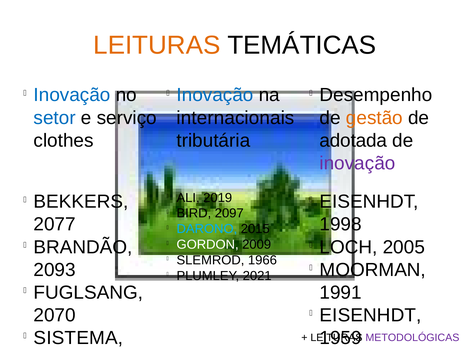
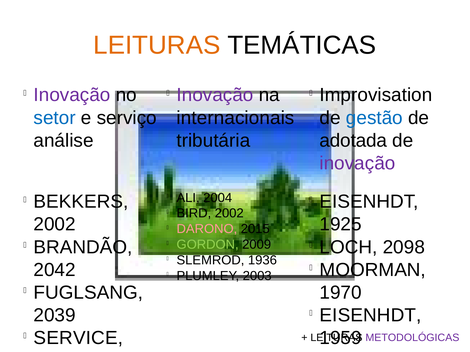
Inovação at (72, 95) colour: blue -> purple
Inovação at (215, 95) colour: blue -> purple
Desempenho: Desempenho -> Improvisation
gestão colour: orange -> blue
clothes: clothes -> análise
2019: 2019 -> 2004
BIRD 2097: 2097 -> 2002
2077 at (55, 225): 2077 -> 2002
1998: 1998 -> 1925
DARONO colour: light blue -> pink
GORDON colour: white -> light green
LOCH 2005: 2005 -> 2098
1966: 1966 -> 1936
2093: 2093 -> 2042
2021: 2021 -> 2003
1991: 1991 -> 1970
2070: 2070 -> 2039
SISTEMA: SISTEMA -> SERVICE
